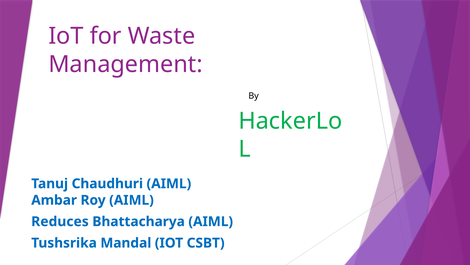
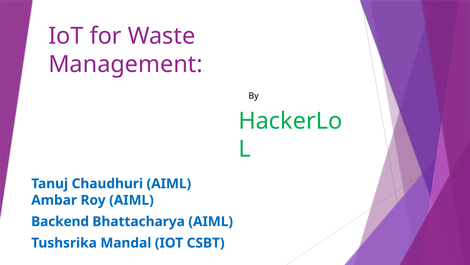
Reduces: Reduces -> Backend
